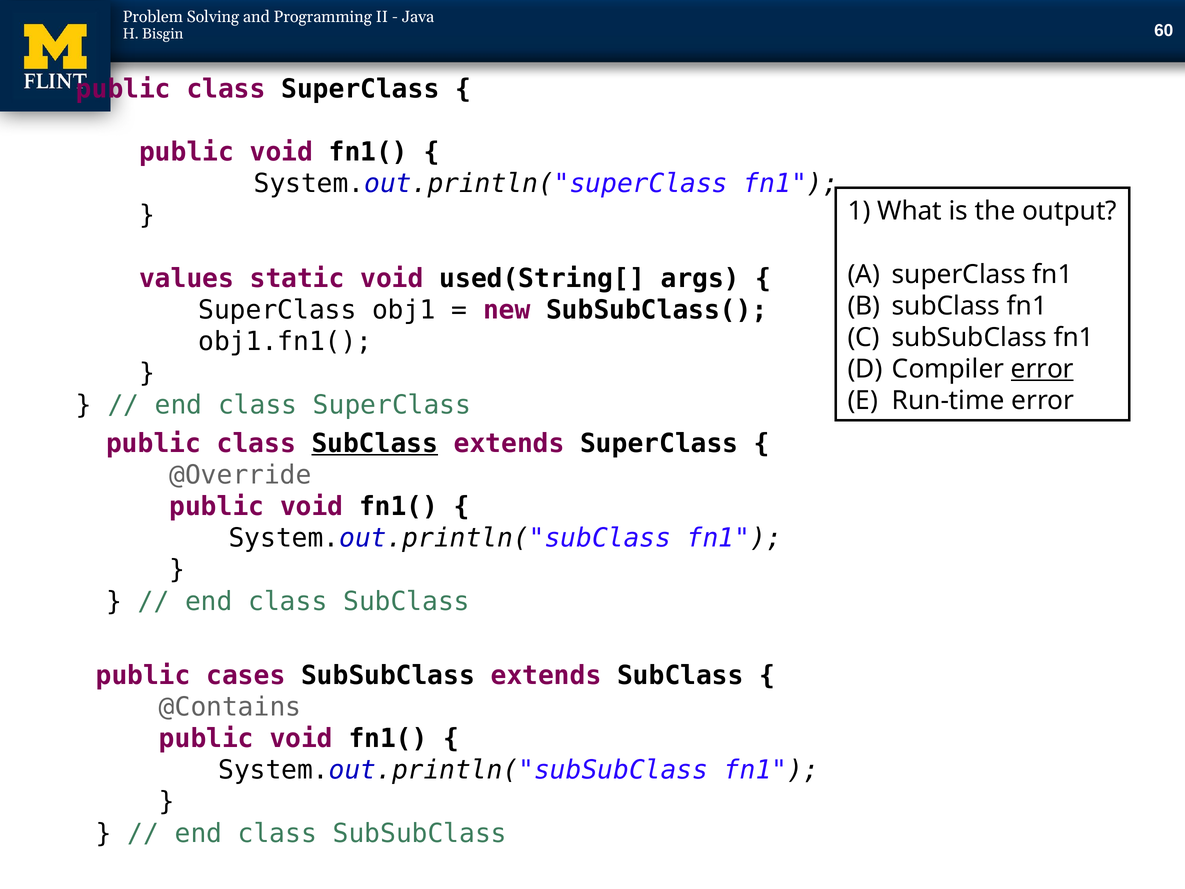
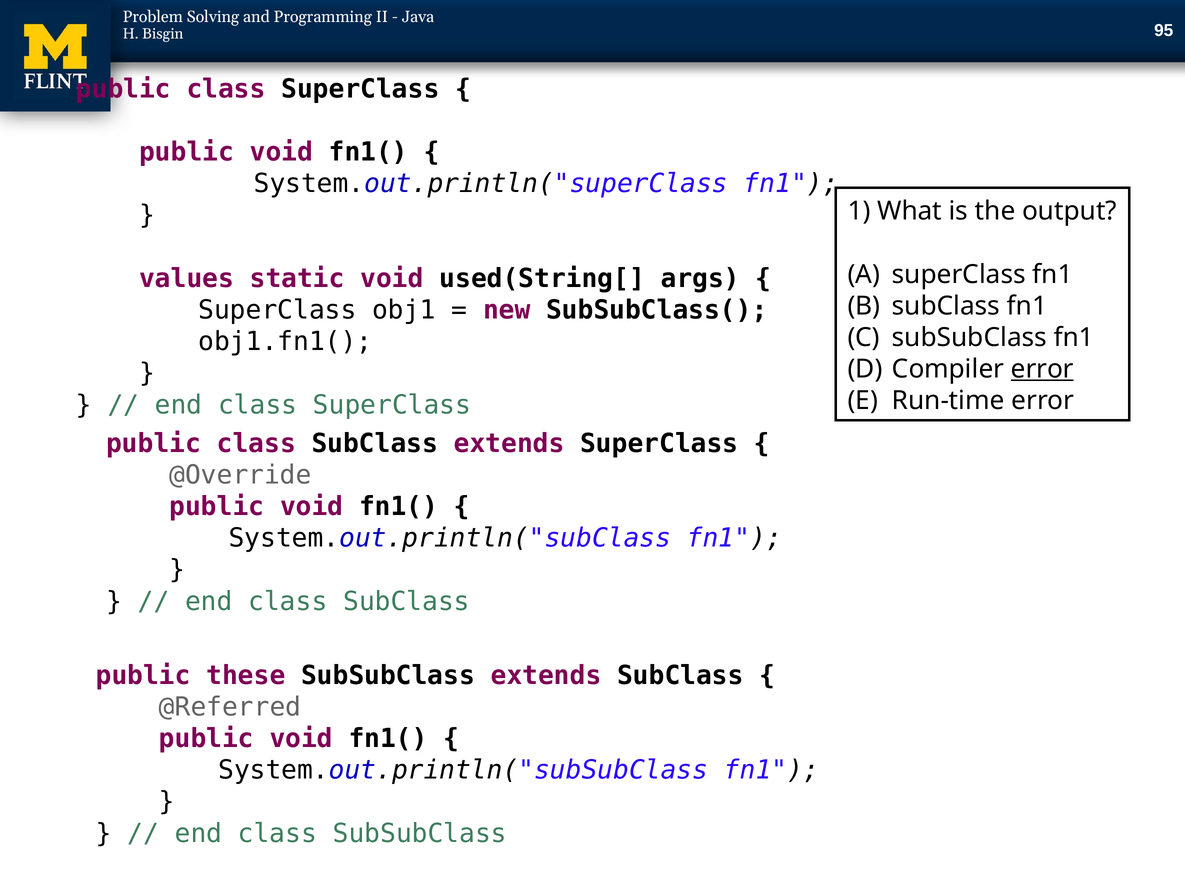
60: 60 -> 95
SubClass at (375, 443) underline: present -> none
cases: cases -> these
@Contains: @Contains -> @Referred
